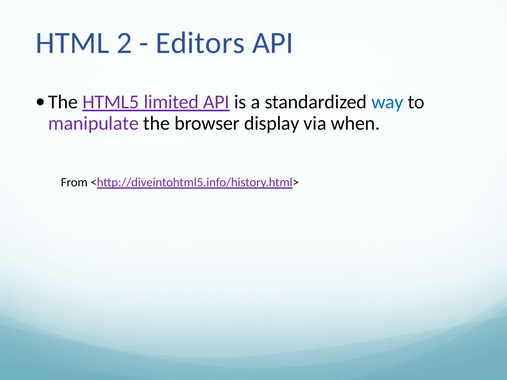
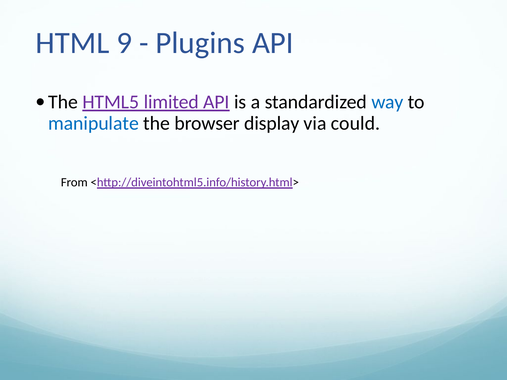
2: 2 -> 9
Editors: Editors -> Plugins
manipulate colour: purple -> blue
when: when -> could
